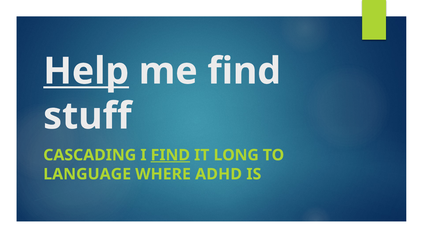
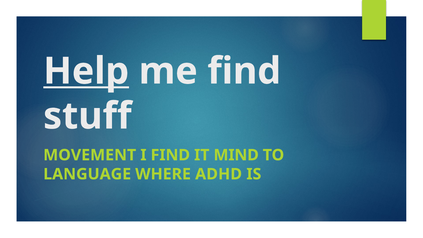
CASCADING: CASCADING -> MOVEMENT
FIND at (170, 155) underline: present -> none
LONG: LONG -> MIND
